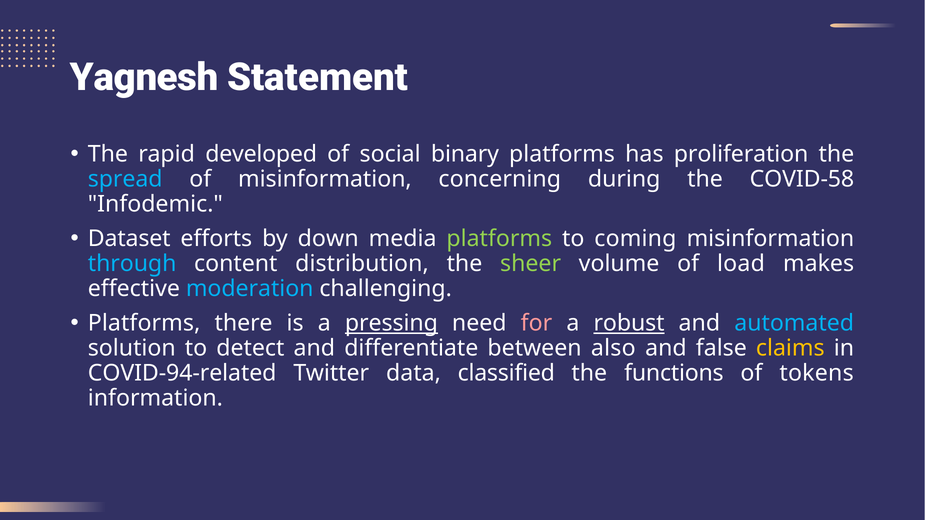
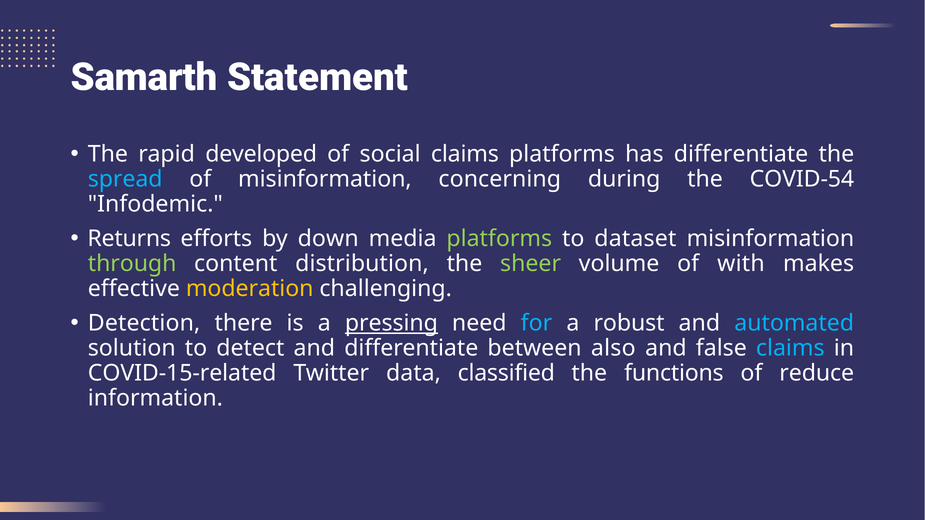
Yagnesh: Yagnesh -> Samarth
social binary: binary -> claims
has proliferation: proliferation -> differentiate
COVID-58: COVID-58 -> COVID-54
Dataset: Dataset -> Returns
coming: coming -> dataset
through colour: light blue -> light green
load: load -> with
moderation colour: light blue -> yellow
Platforms at (144, 323): Platforms -> Detection
for colour: pink -> light blue
robust underline: present -> none
claims at (790, 348) colour: yellow -> light blue
COVID-94-related: COVID-94-related -> COVID-15-related
tokens: tokens -> reduce
